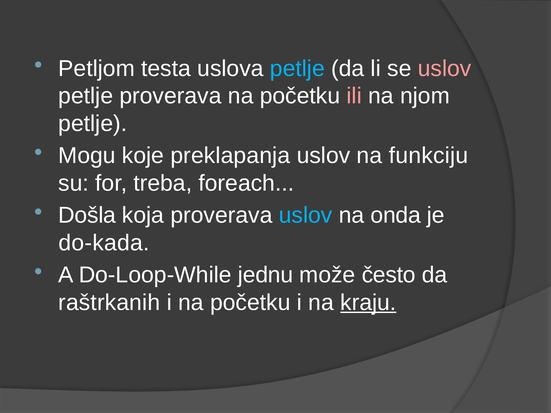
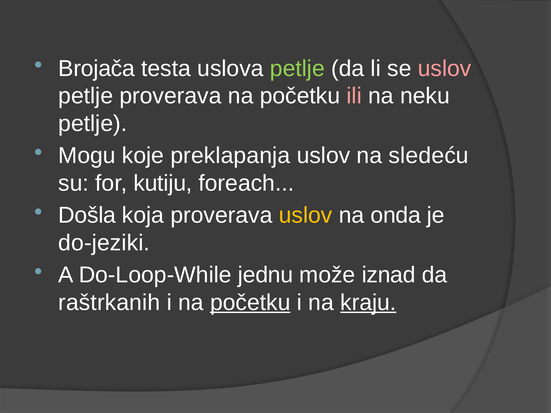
Petljom: Petljom -> Brojača
petlje at (297, 69) colour: light blue -> light green
njom: njom -> neku
funkciju: funkciju -> sledeću
treba: treba -> kutiju
uslov at (306, 216) colour: light blue -> yellow
do-kada: do-kada -> do-jeziki
često: često -> iznad
početku at (250, 303) underline: none -> present
